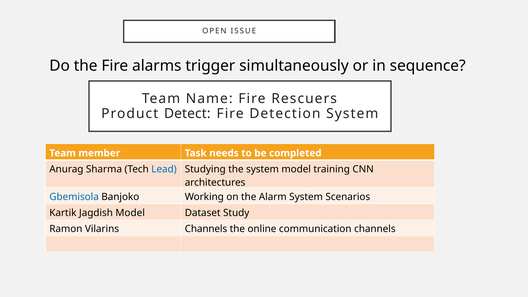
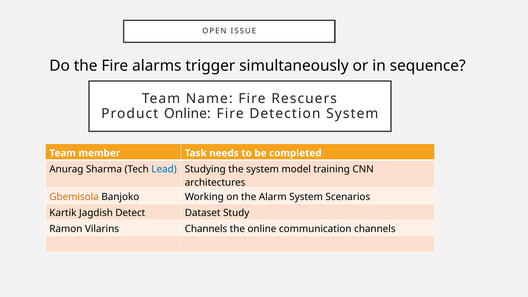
Product Detect: Detect -> Online
Gbemisola colour: blue -> orange
Jagdish Model: Model -> Detect
